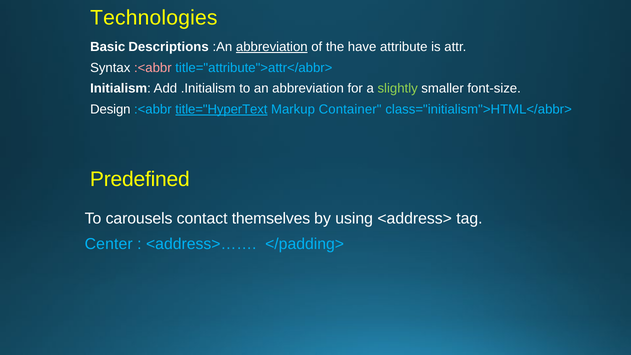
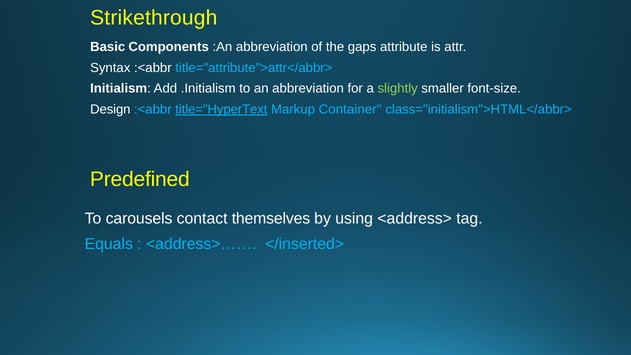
Technologies: Technologies -> Strikethrough
Descriptions: Descriptions -> Components
abbreviation at (272, 47) underline: present -> none
have: have -> gaps
:<abbr at (153, 68) colour: pink -> white
Center: Center -> Equals
</padding>: </padding> -> </inserted>
